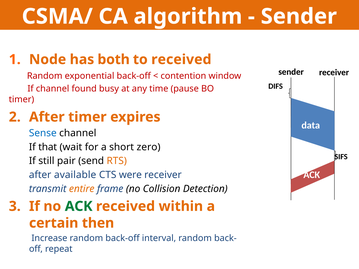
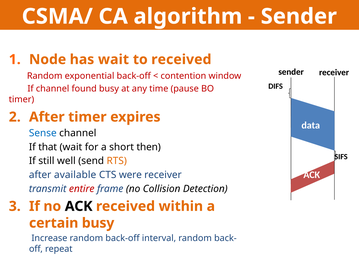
has both: both -> wait
zero: zero -> then
pair: pair -> well
entire colour: orange -> red
ACK at (79, 206) colour: green -> black
certain then: then -> busy
